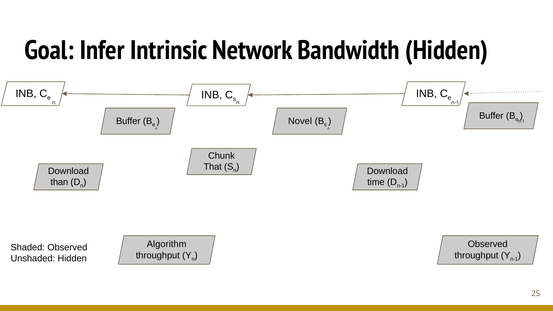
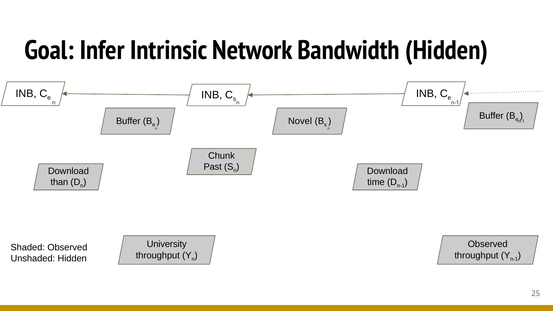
That: That -> Past
Algorithm: Algorithm -> University
